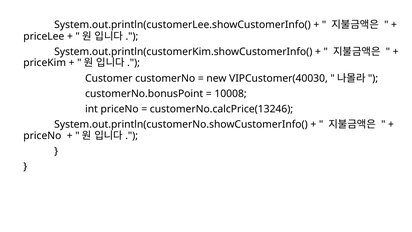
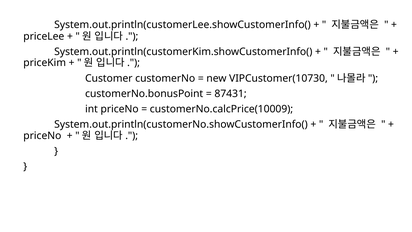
VIPCustomer(40030: VIPCustomer(40030 -> VIPCustomer(10730
10008: 10008 -> 87431
customerNo.calcPrice(13246: customerNo.calcPrice(13246 -> customerNo.calcPrice(10009
